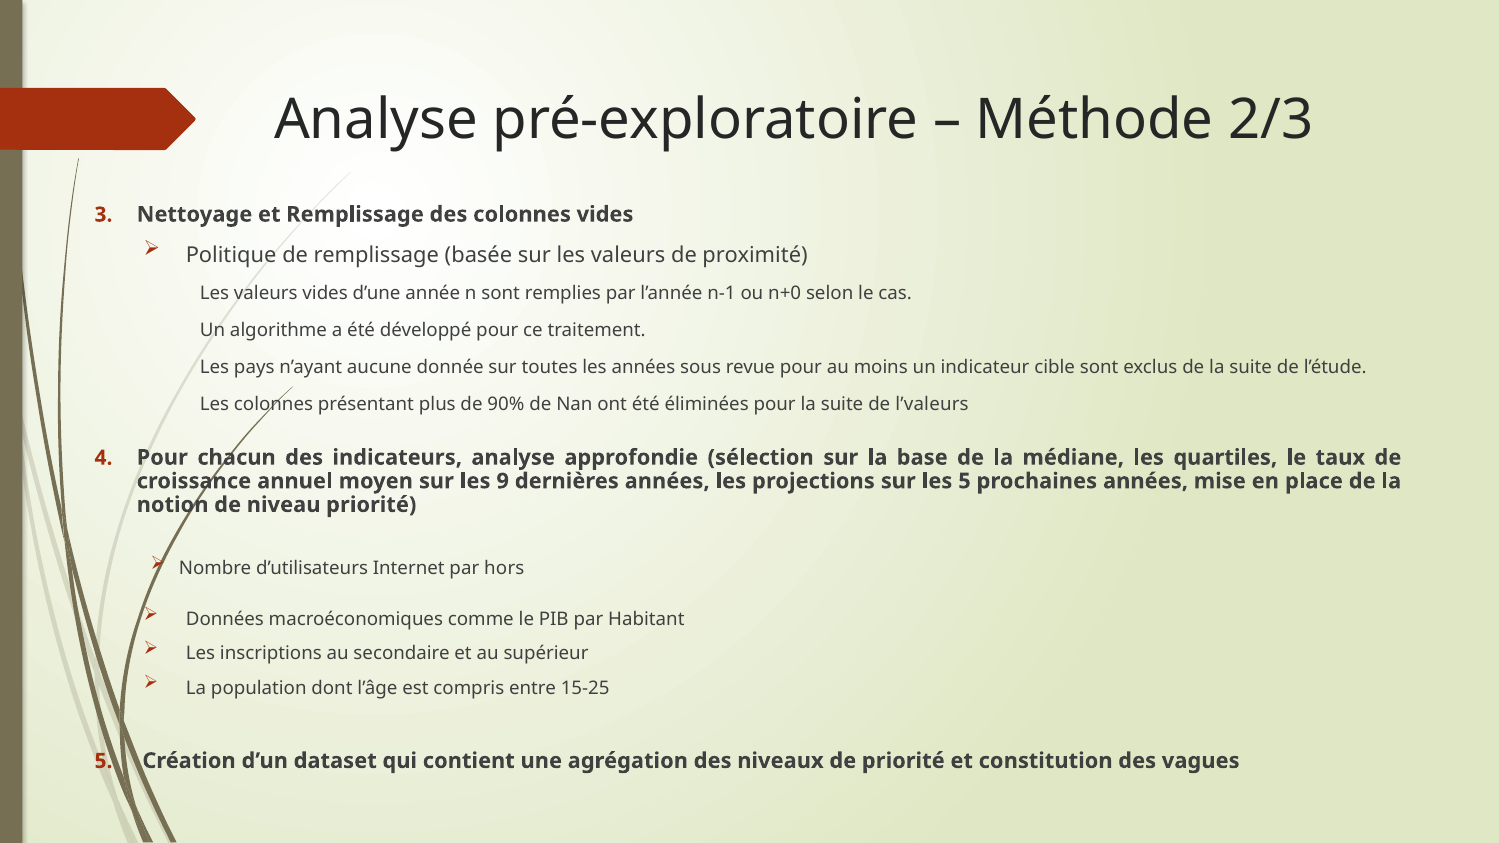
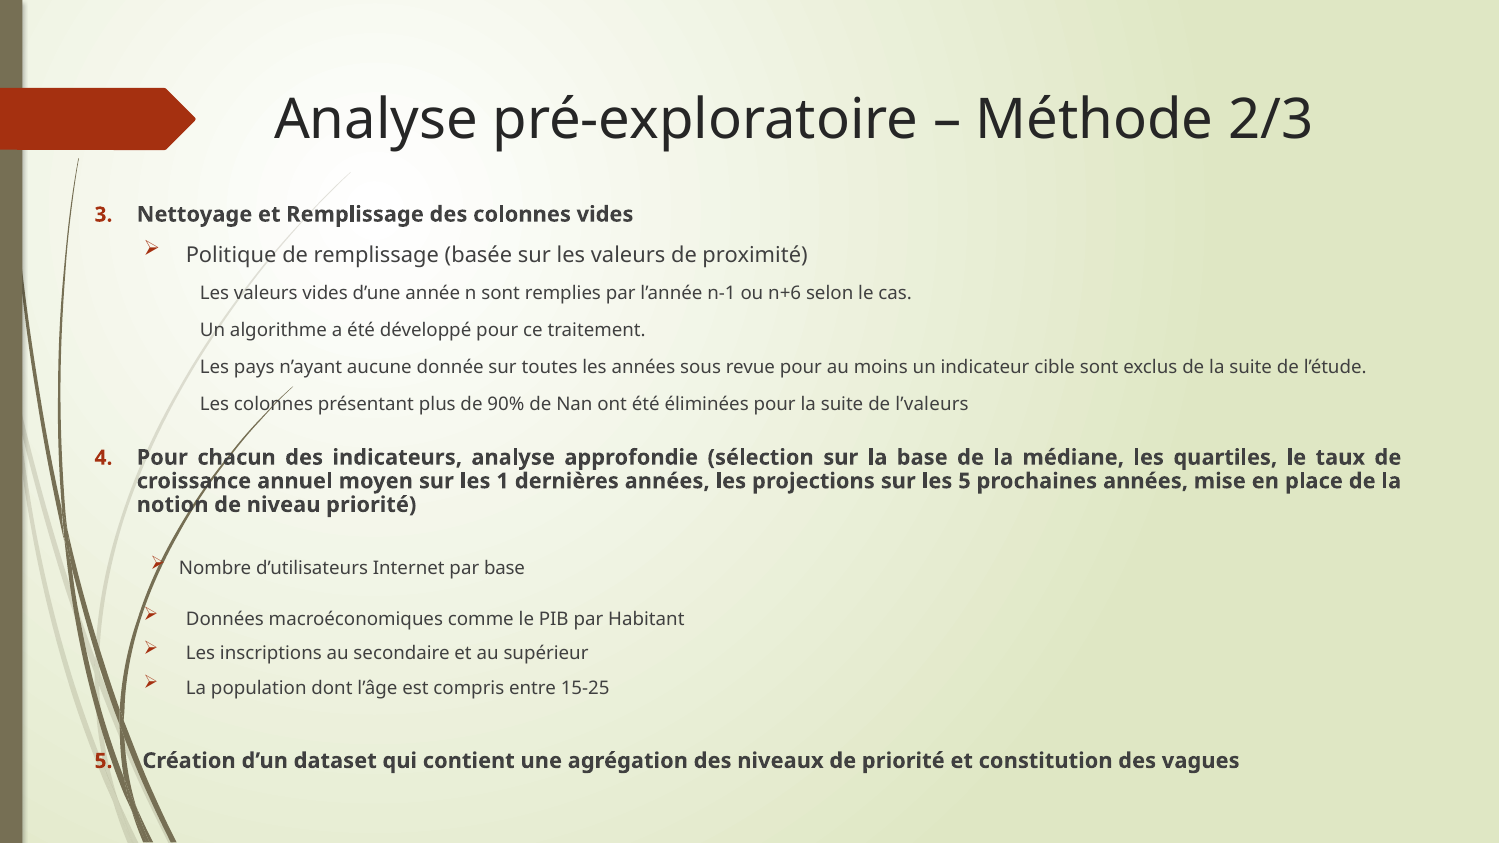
n+0: n+0 -> n+6
9: 9 -> 1
par hors: hors -> base
